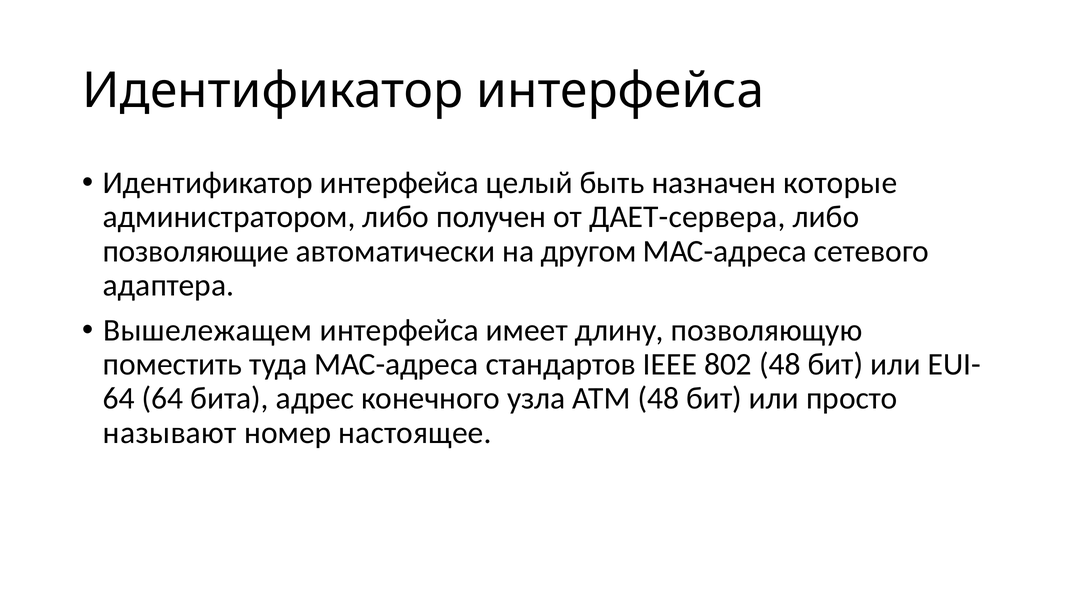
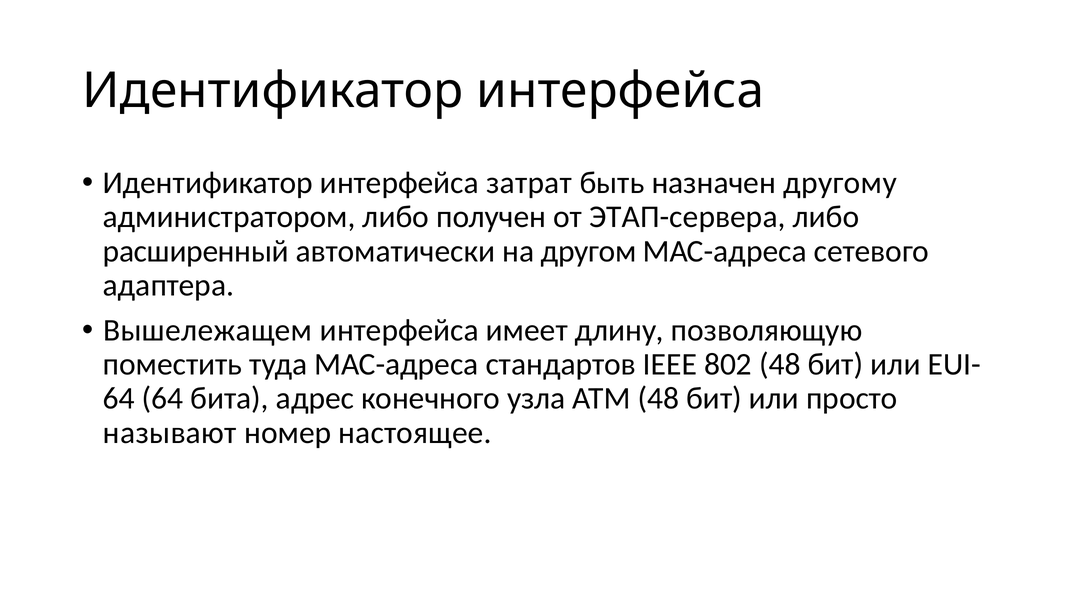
целый: целый -> затрат
которые: которые -> другому
ДАЕТ-сервера: ДАЕТ-сервера -> ЭТАП-сервера
позволяющие: позволяющие -> расширенный
